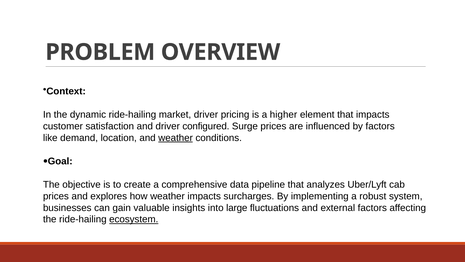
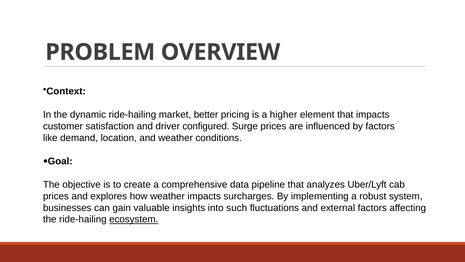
market driver: driver -> better
weather at (176, 138) underline: present -> none
large: large -> such
